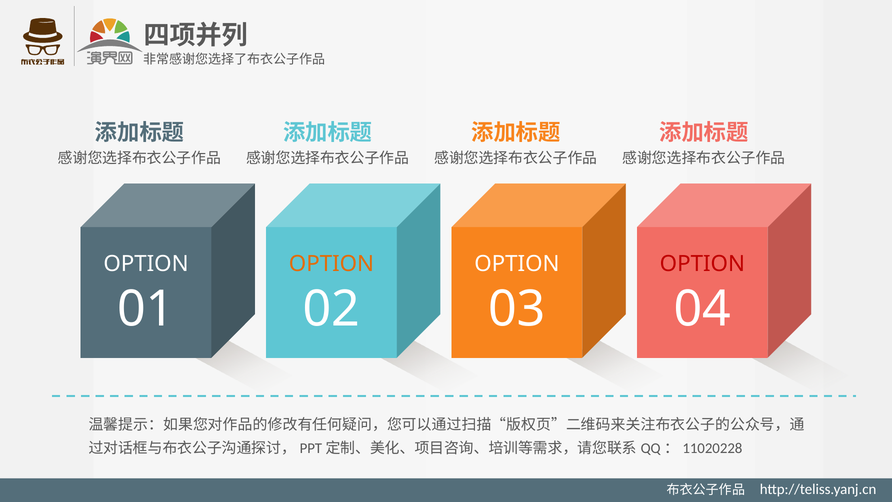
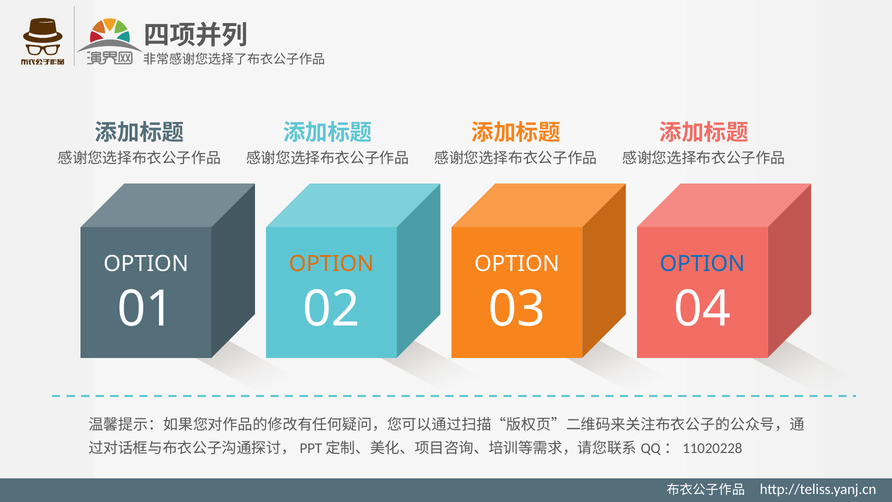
OPTION at (702, 264) colour: red -> blue
